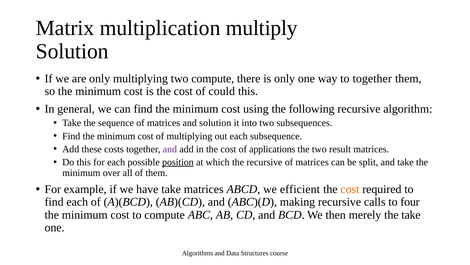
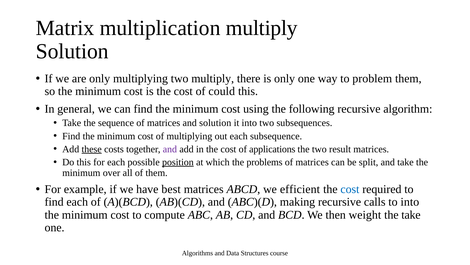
two compute: compute -> multiply
to together: together -> problem
these underline: none -> present
the recursive: recursive -> problems
have take: take -> best
cost at (350, 189) colour: orange -> blue
to four: four -> into
merely: merely -> weight
